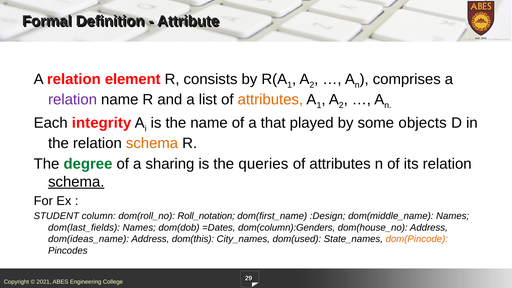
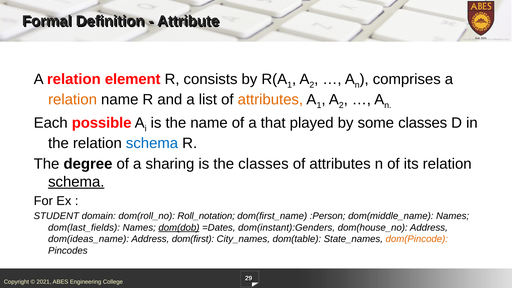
relation at (73, 99) colour: purple -> orange
integrity: integrity -> possible
some objects: objects -> classes
schema at (152, 143) colour: orange -> blue
degree colour: green -> black
the queries: queries -> classes
column: column -> domain
:Design: :Design -> :Person
dom(dob underline: none -> present
dom(column):Genders: dom(column):Genders -> dom(instant):Genders
dom(this: dom(this -> dom(first
dom(used: dom(used -> dom(table
